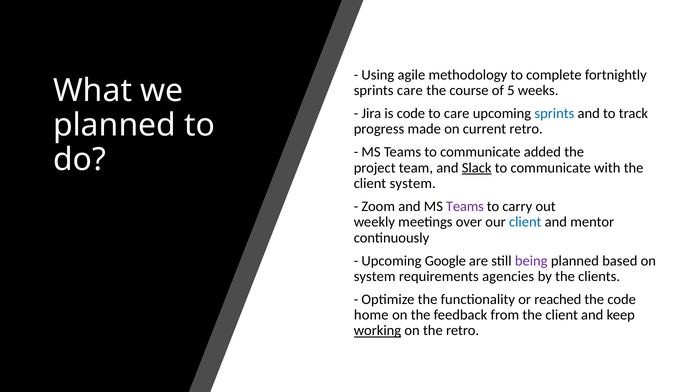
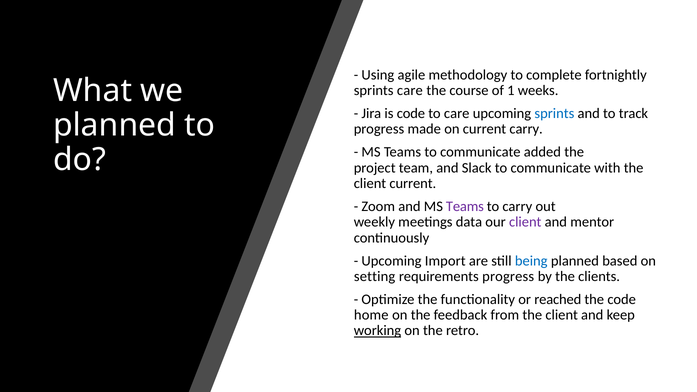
5: 5 -> 1
current retro: retro -> carry
Slack underline: present -> none
client system: system -> current
over: over -> data
client at (525, 222) colour: blue -> purple
Google: Google -> Import
being colour: purple -> blue
system at (375, 276): system -> setting
requirements agencies: agencies -> progress
